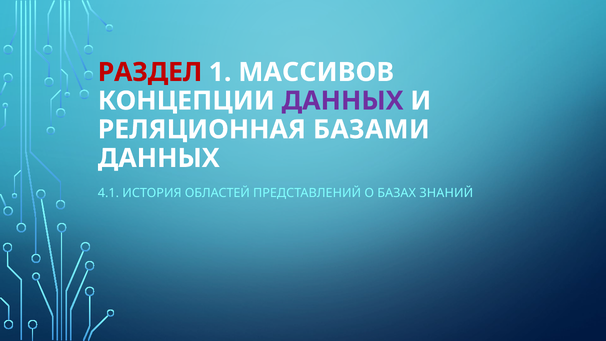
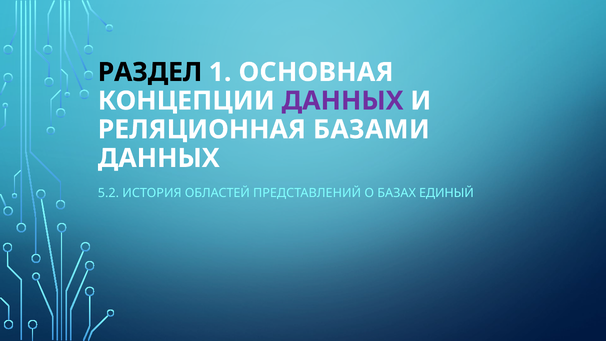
РАЗДЕЛ colour: red -> black
МАССИВОВ: МАССИВОВ -> ОСНОВНАЯ
4.1: 4.1 -> 5.2
ЗНАНИЙ: ЗНАНИЙ -> ЕДИНЫЙ
